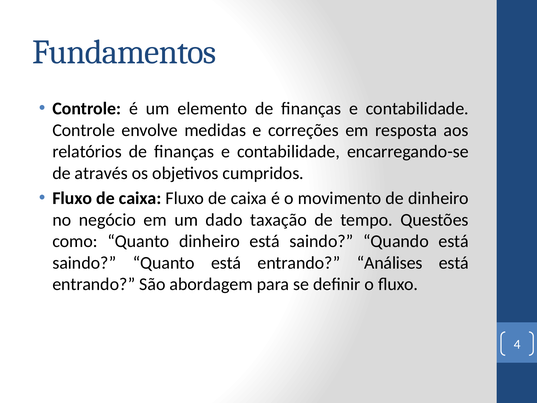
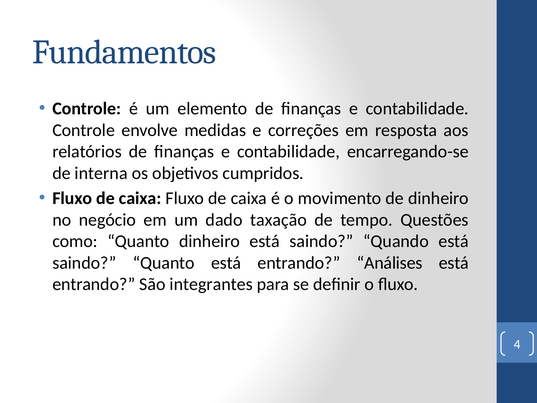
através: através -> interna
abordagem: abordagem -> integrantes
